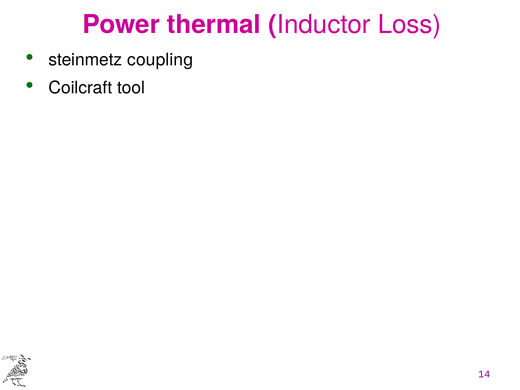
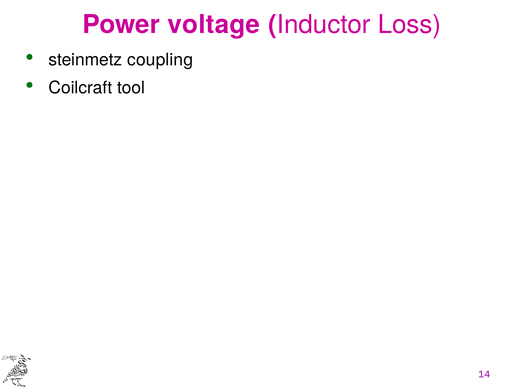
thermal: thermal -> voltage
